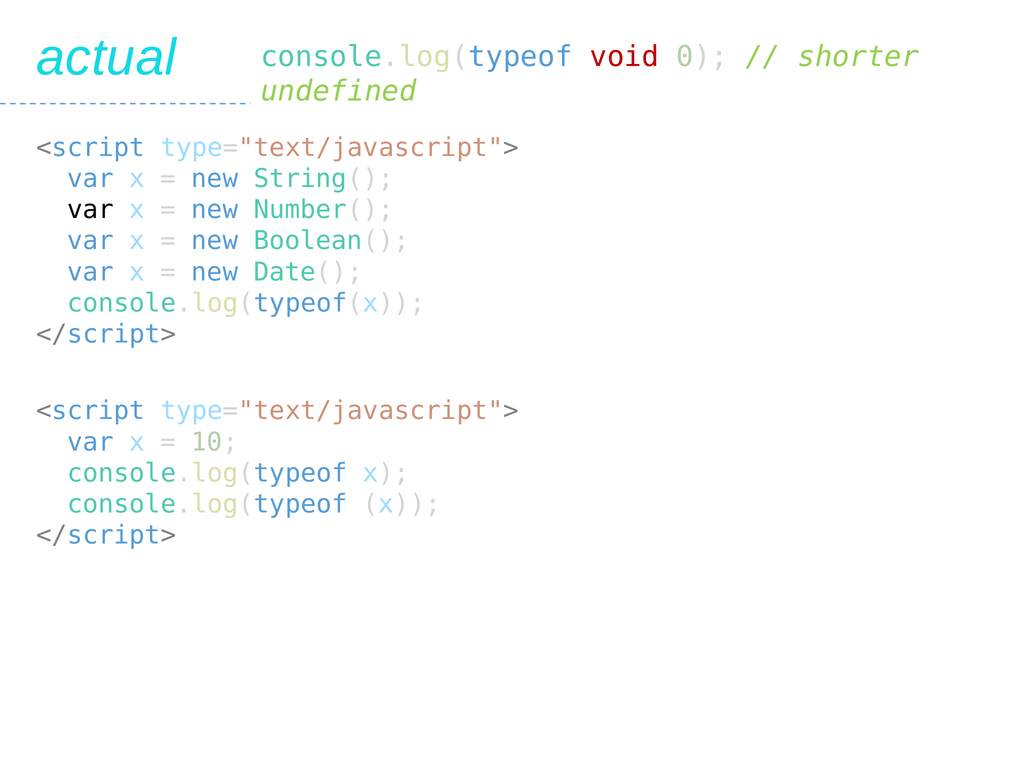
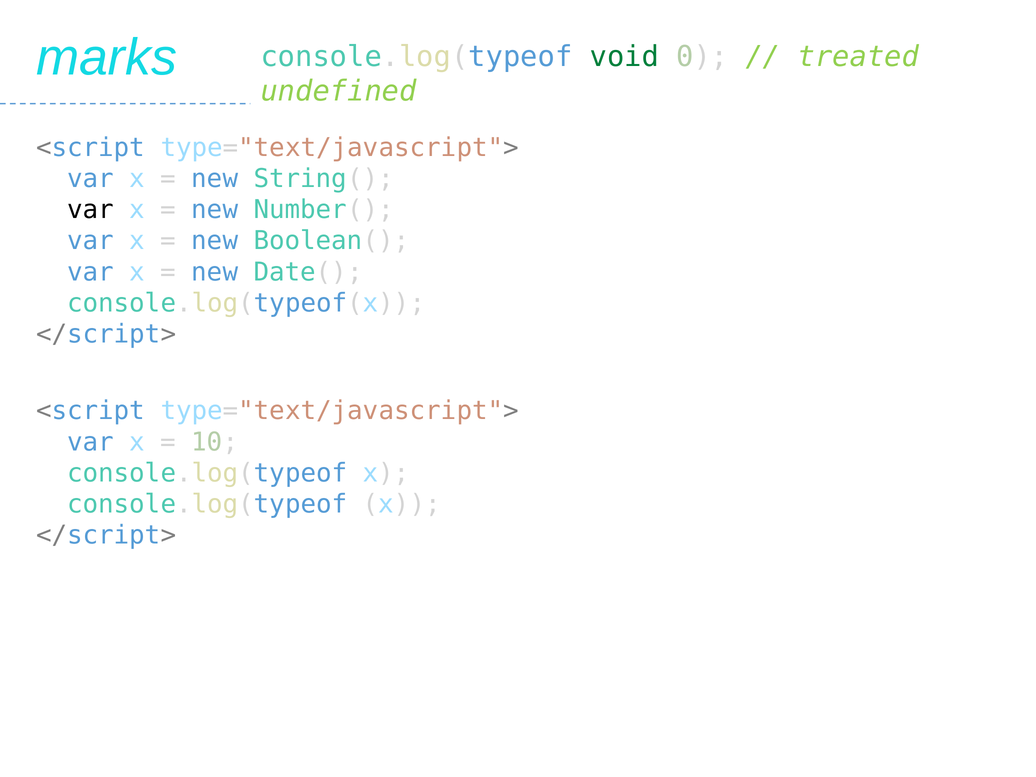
actual: actual -> marks
void colour: red -> green
shorter: shorter -> treated
